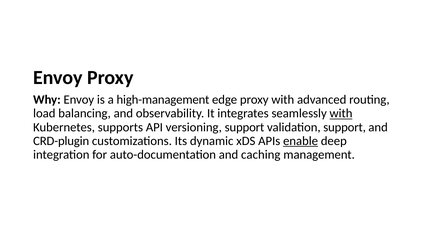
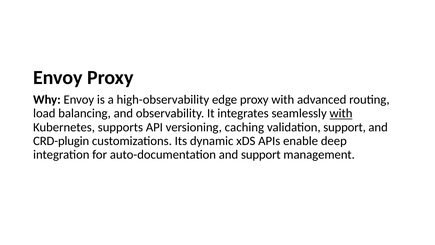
high-management: high-management -> high-observability
versioning support: support -> caching
enable underline: present -> none
and caching: caching -> support
